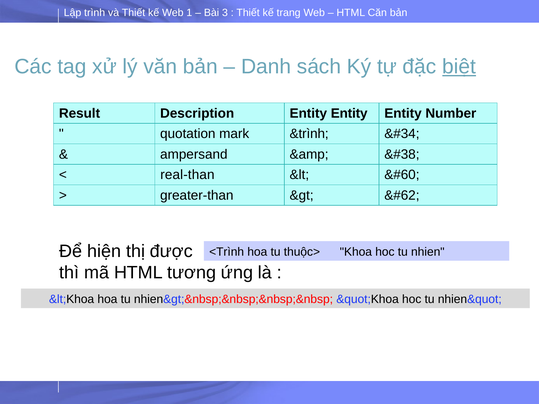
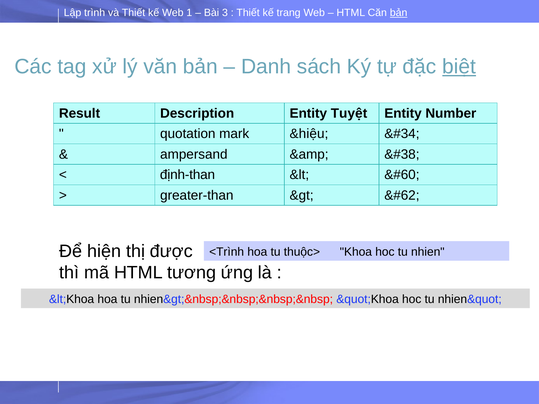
bản at (399, 13) underline: none -> present
Description Entity Entity: Entity -> Tuyệt
&trình: &trình -> &hiệu
real-than: real-than -> định-than
